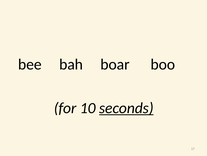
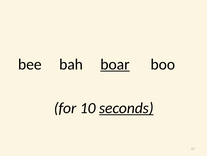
boar underline: none -> present
